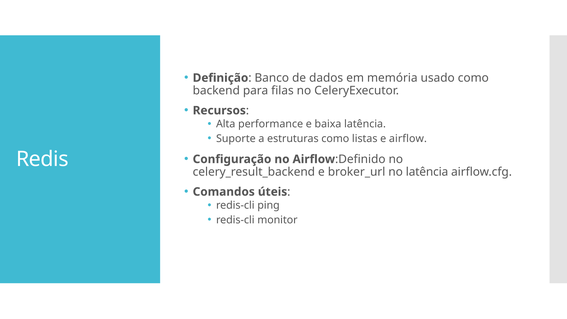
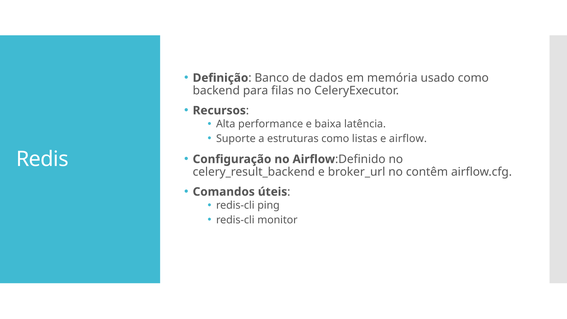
no latência: latência -> contêm
